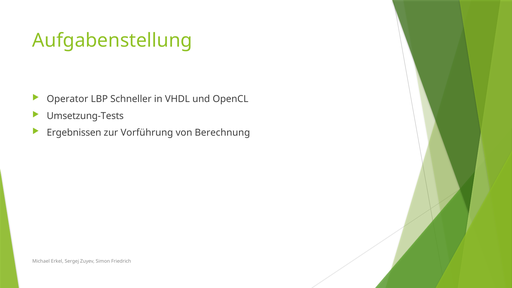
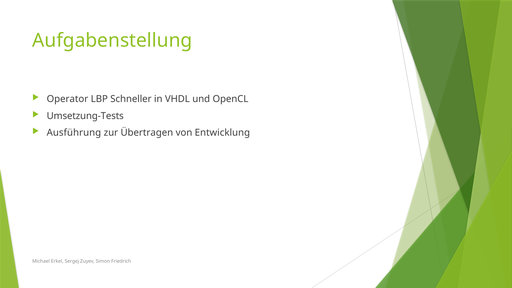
Ergebnissen: Ergebnissen -> Ausführung
Vorführung: Vorführung -> Übertragen
Berechnung: Berechnung -> Entwicklung
